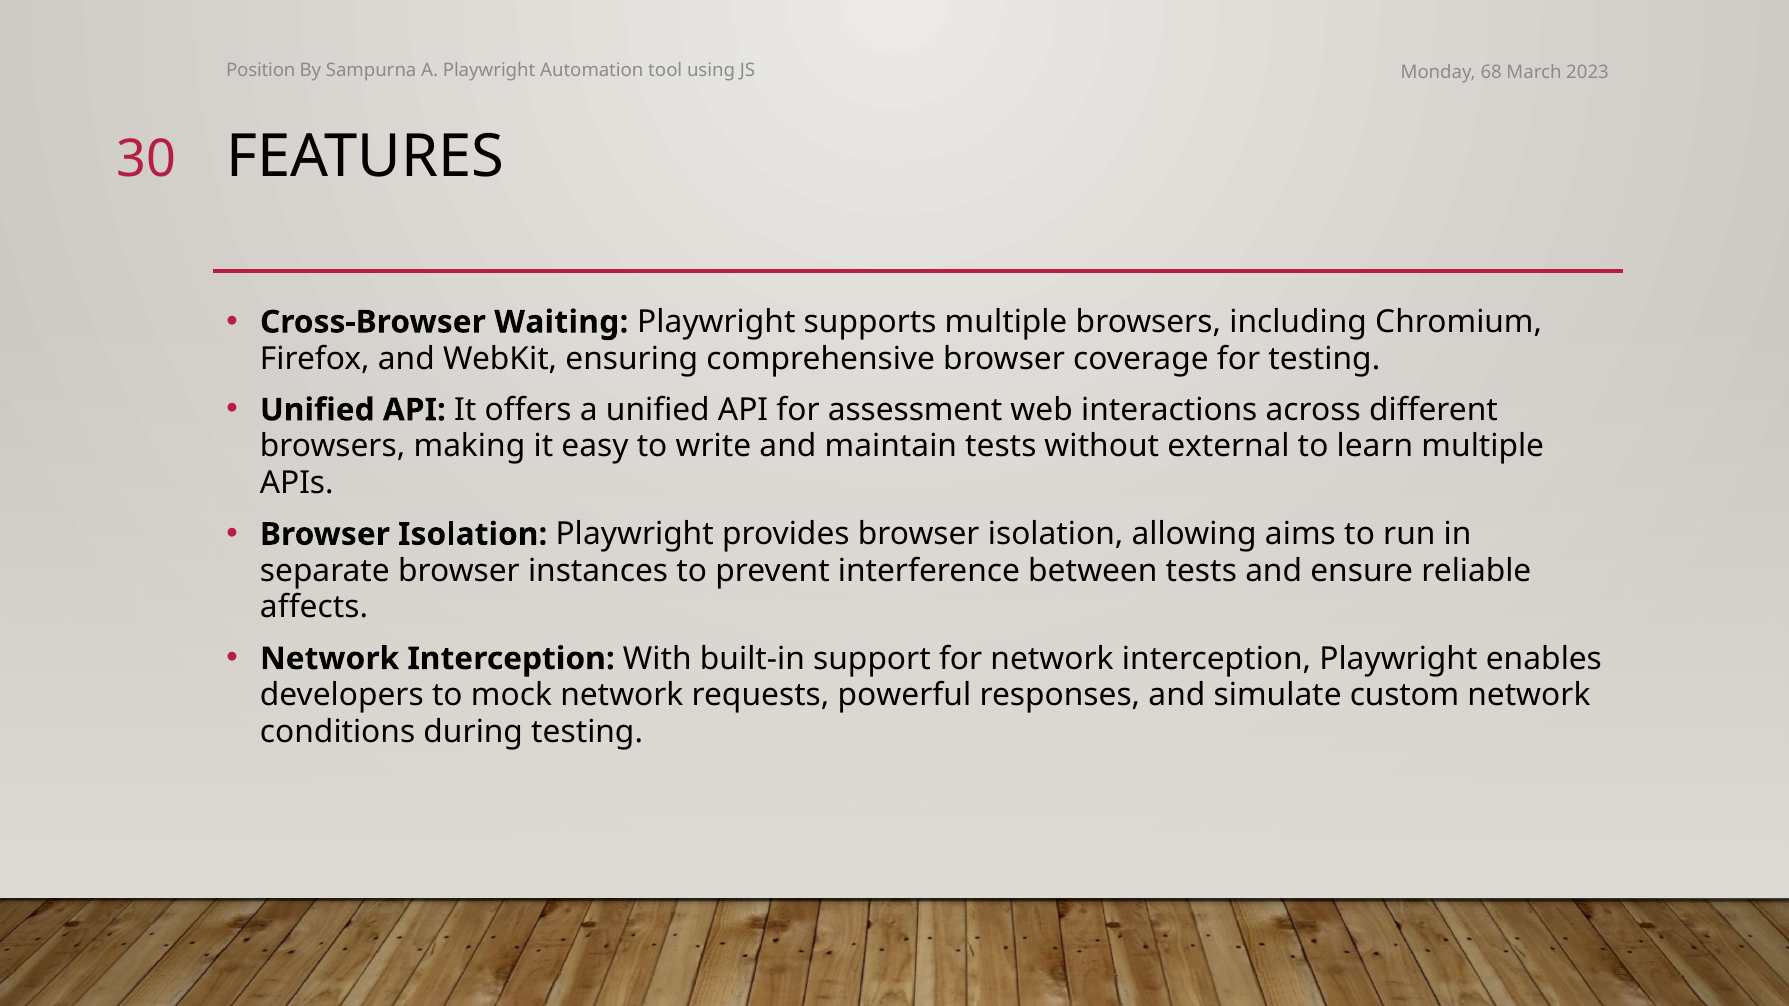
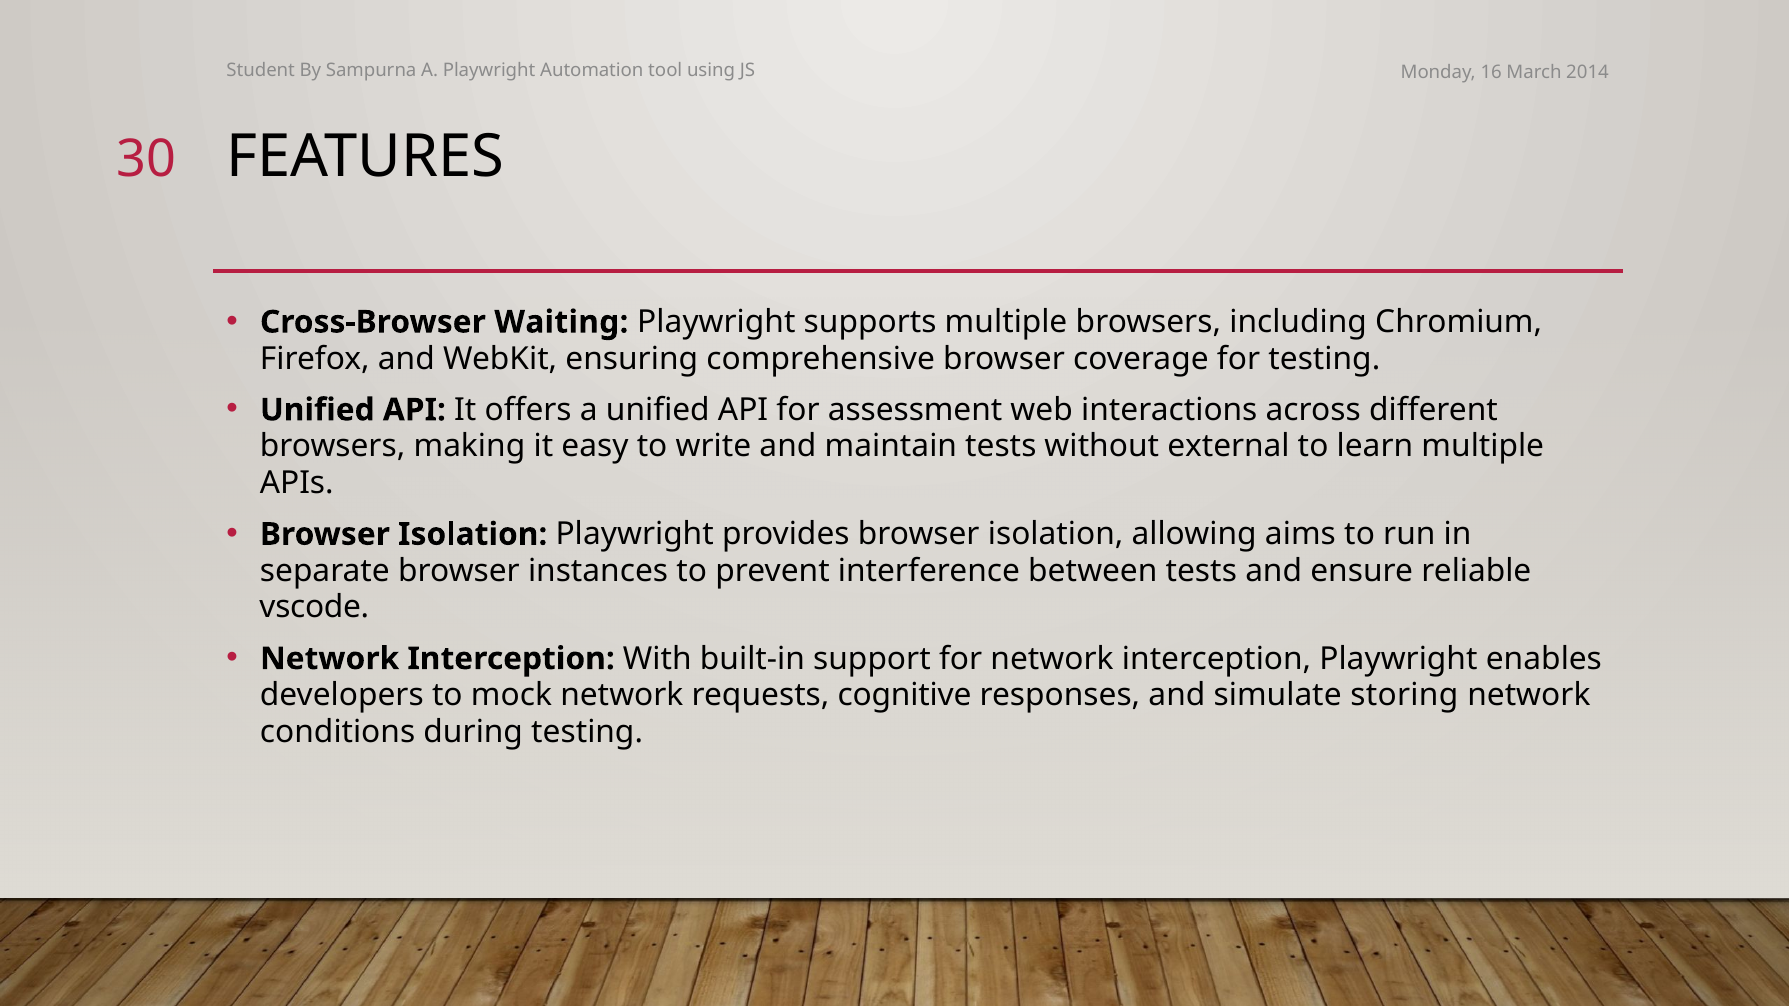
Position: Position -> Student
68: 68 -> 16
2023: 2023 -> 2014
affects: affects -> vscode
powerful: powerful -> cognitive
custom: custom -> storing
